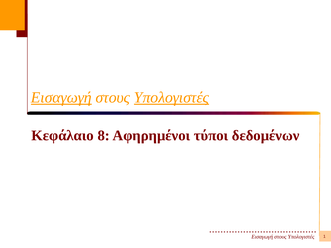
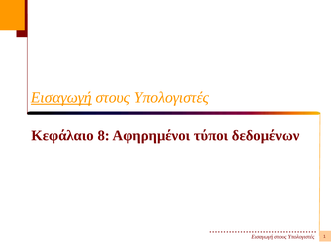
Υπολογιστές at (171, 98) underline: present -> none
